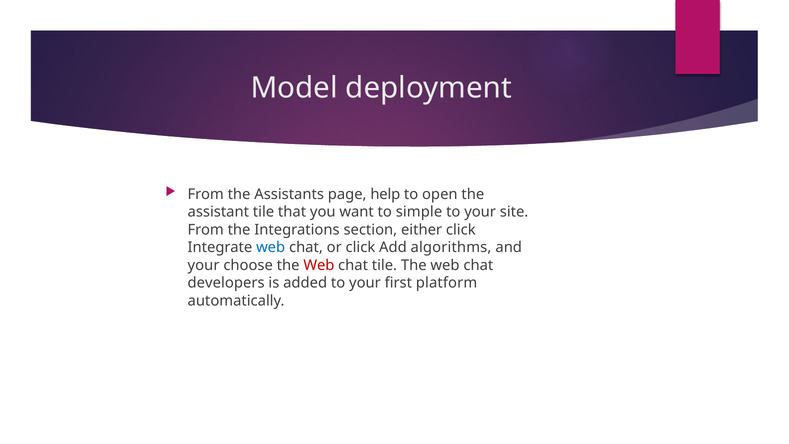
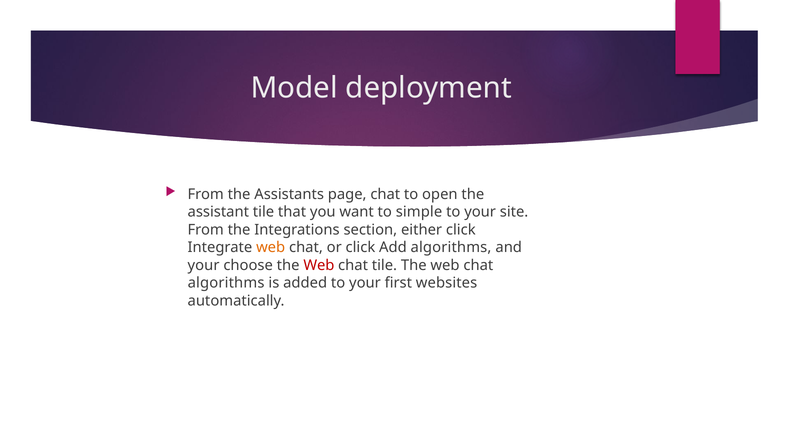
page help: help -> chat
web at (271, 247) colour: blue -> orange
developers at (226, 283): developers -> algorithms
platform: platform -> websites
